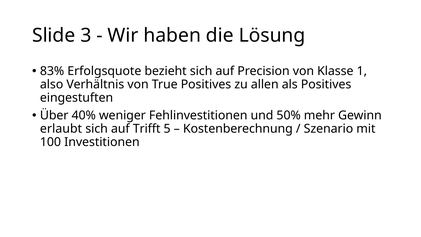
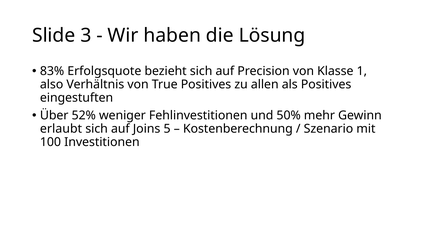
40%: 40% -> 52%
Trifft: Trifft -> Joins
